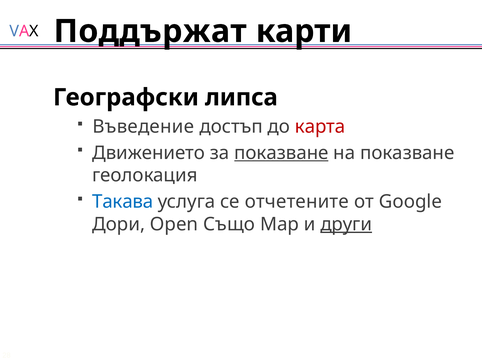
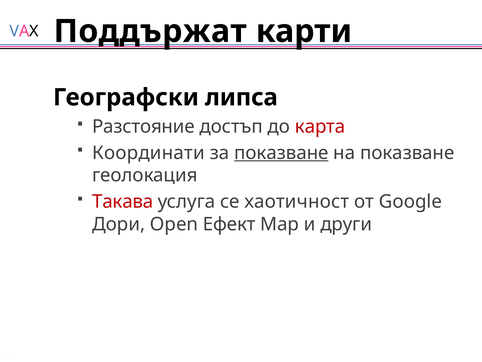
Въведение: Въведение -> Разстояние
Движението: Движението -> Координати
Такава colour: blue -> red
отчетените: отчетените -> хаотичност
Също: Също -> Ефект
други underline: present -> none
